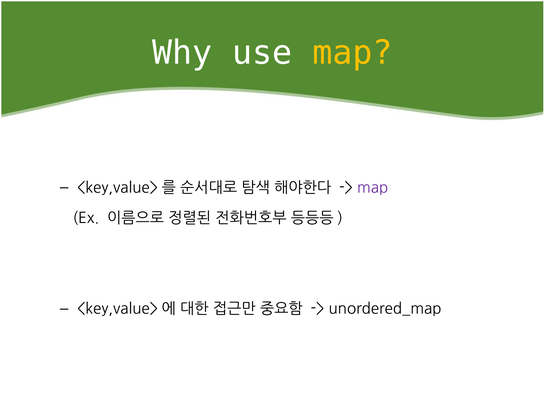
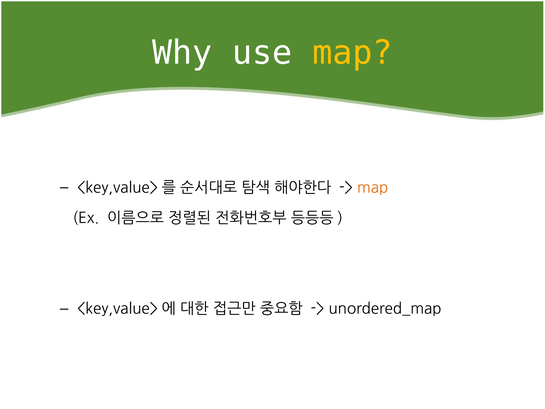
map at (373, 188) colour: purple -> orange
